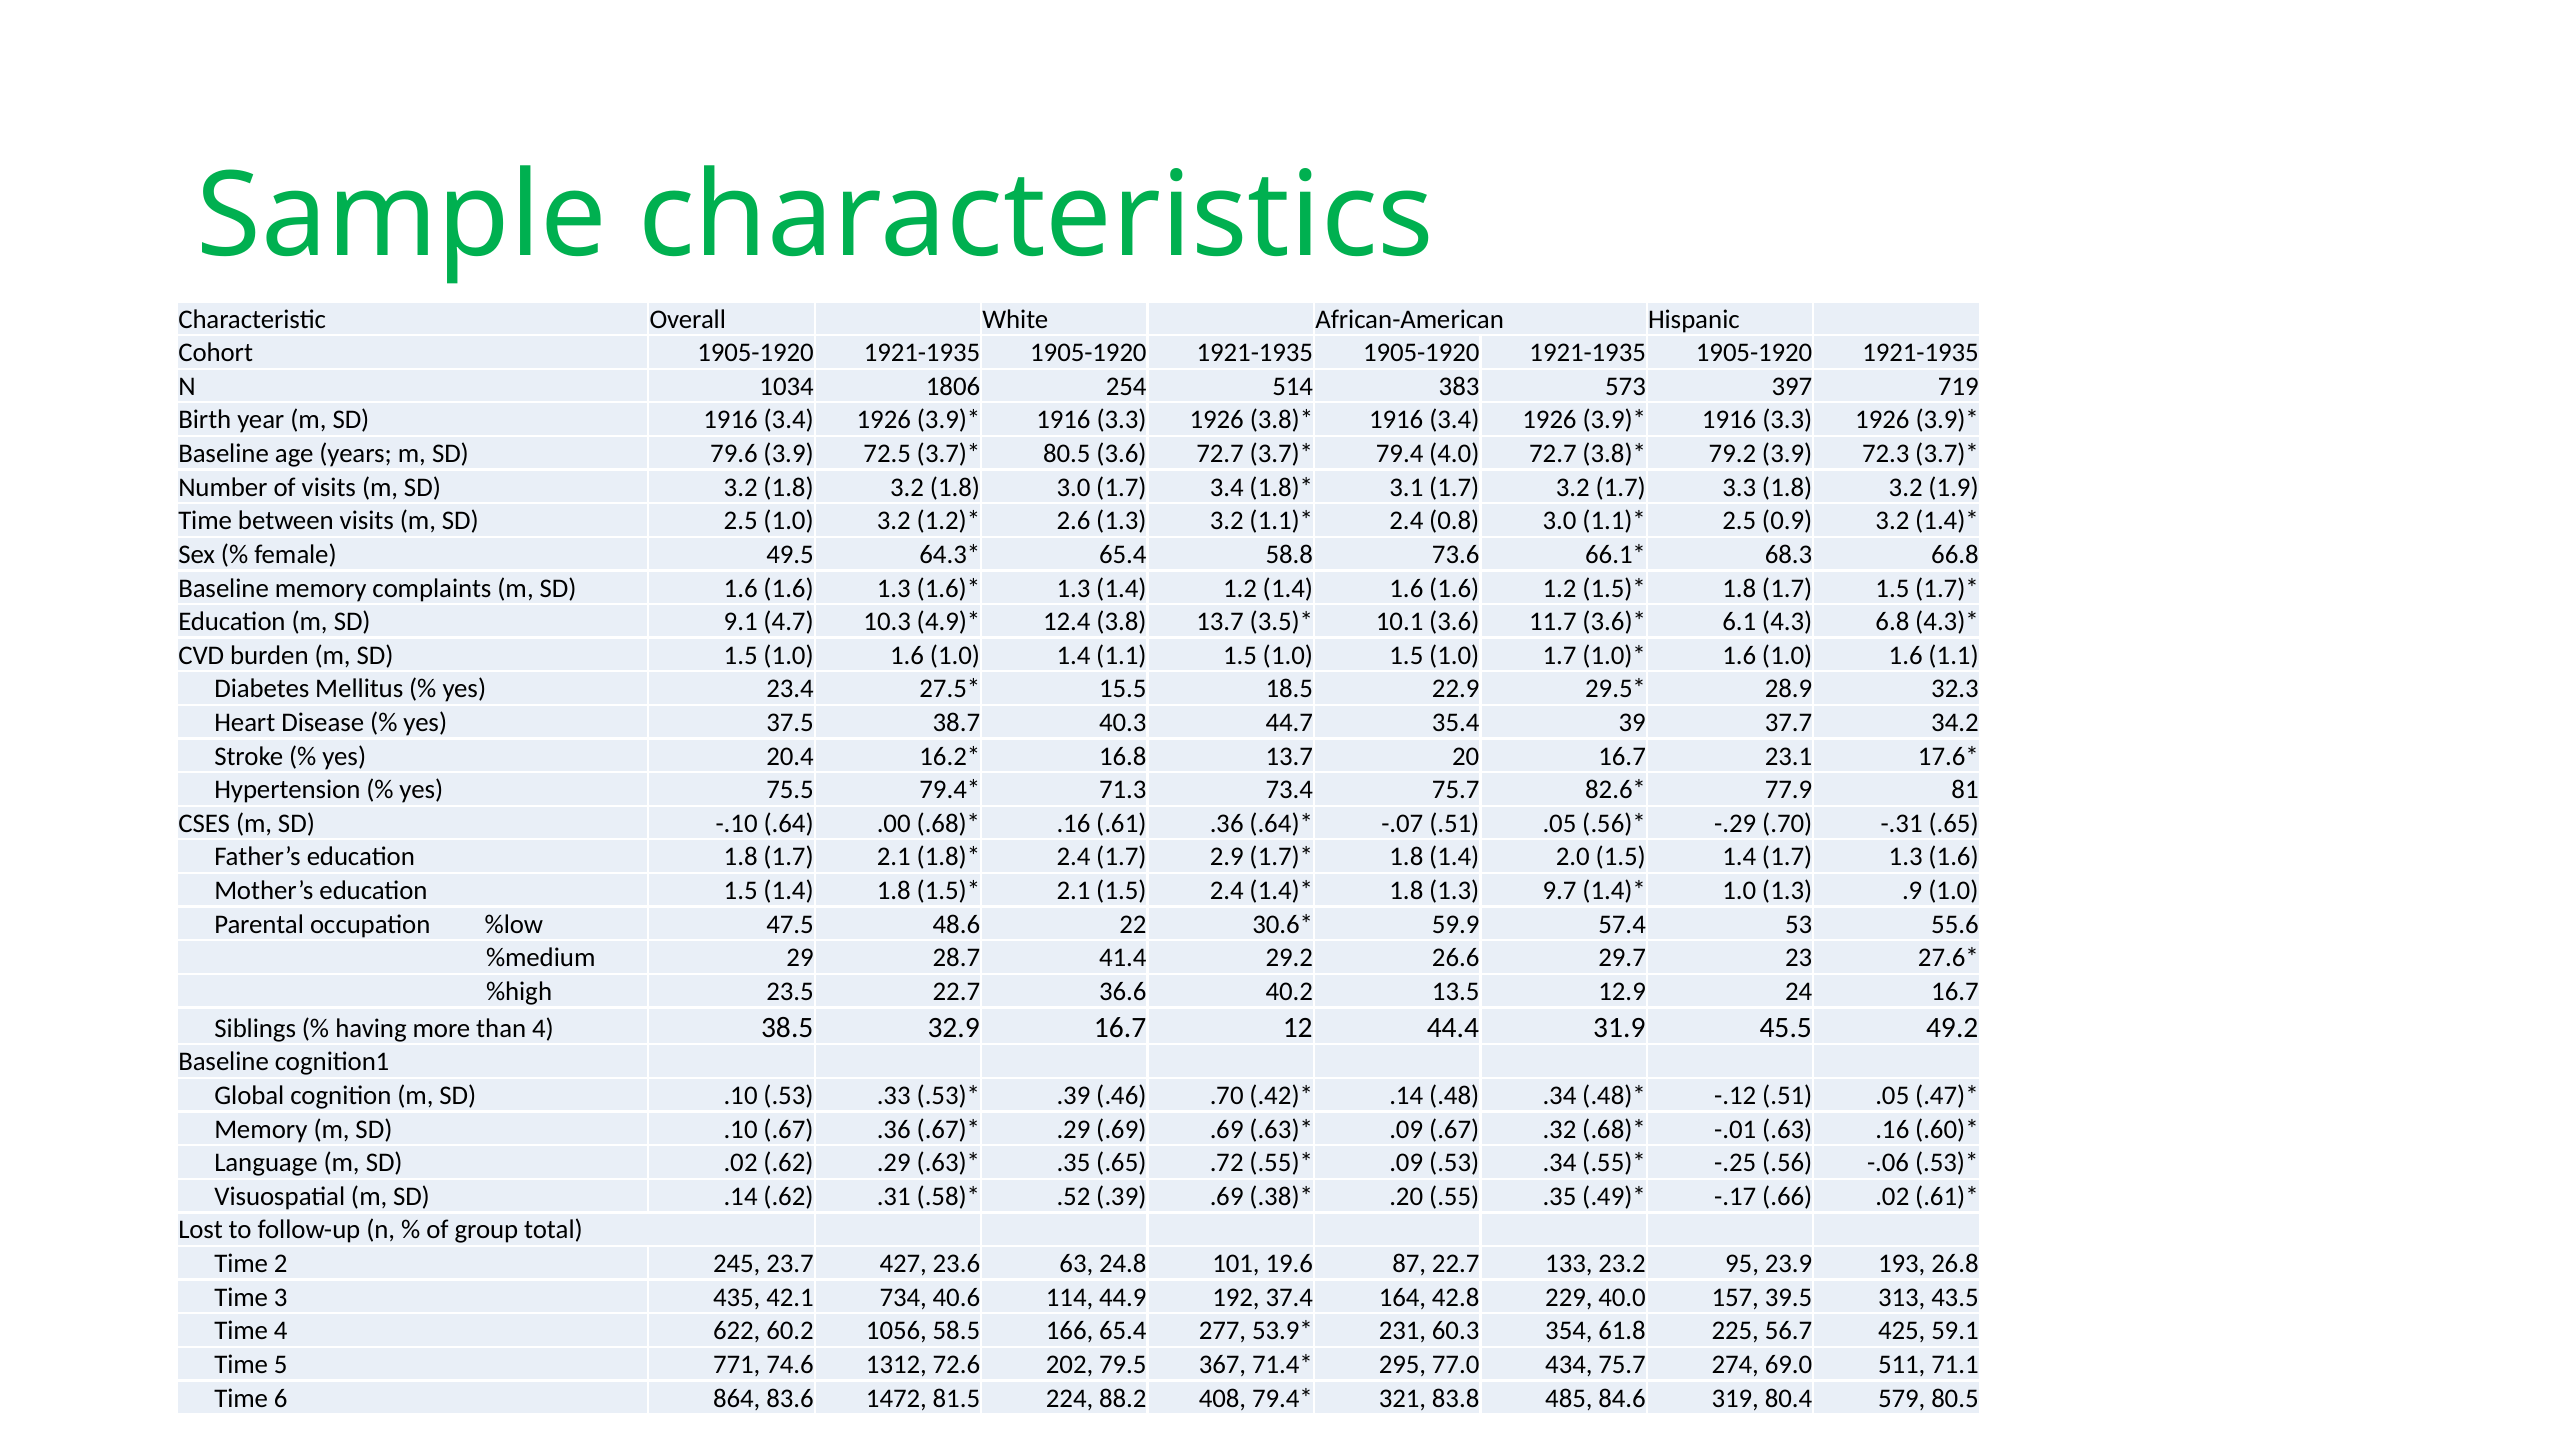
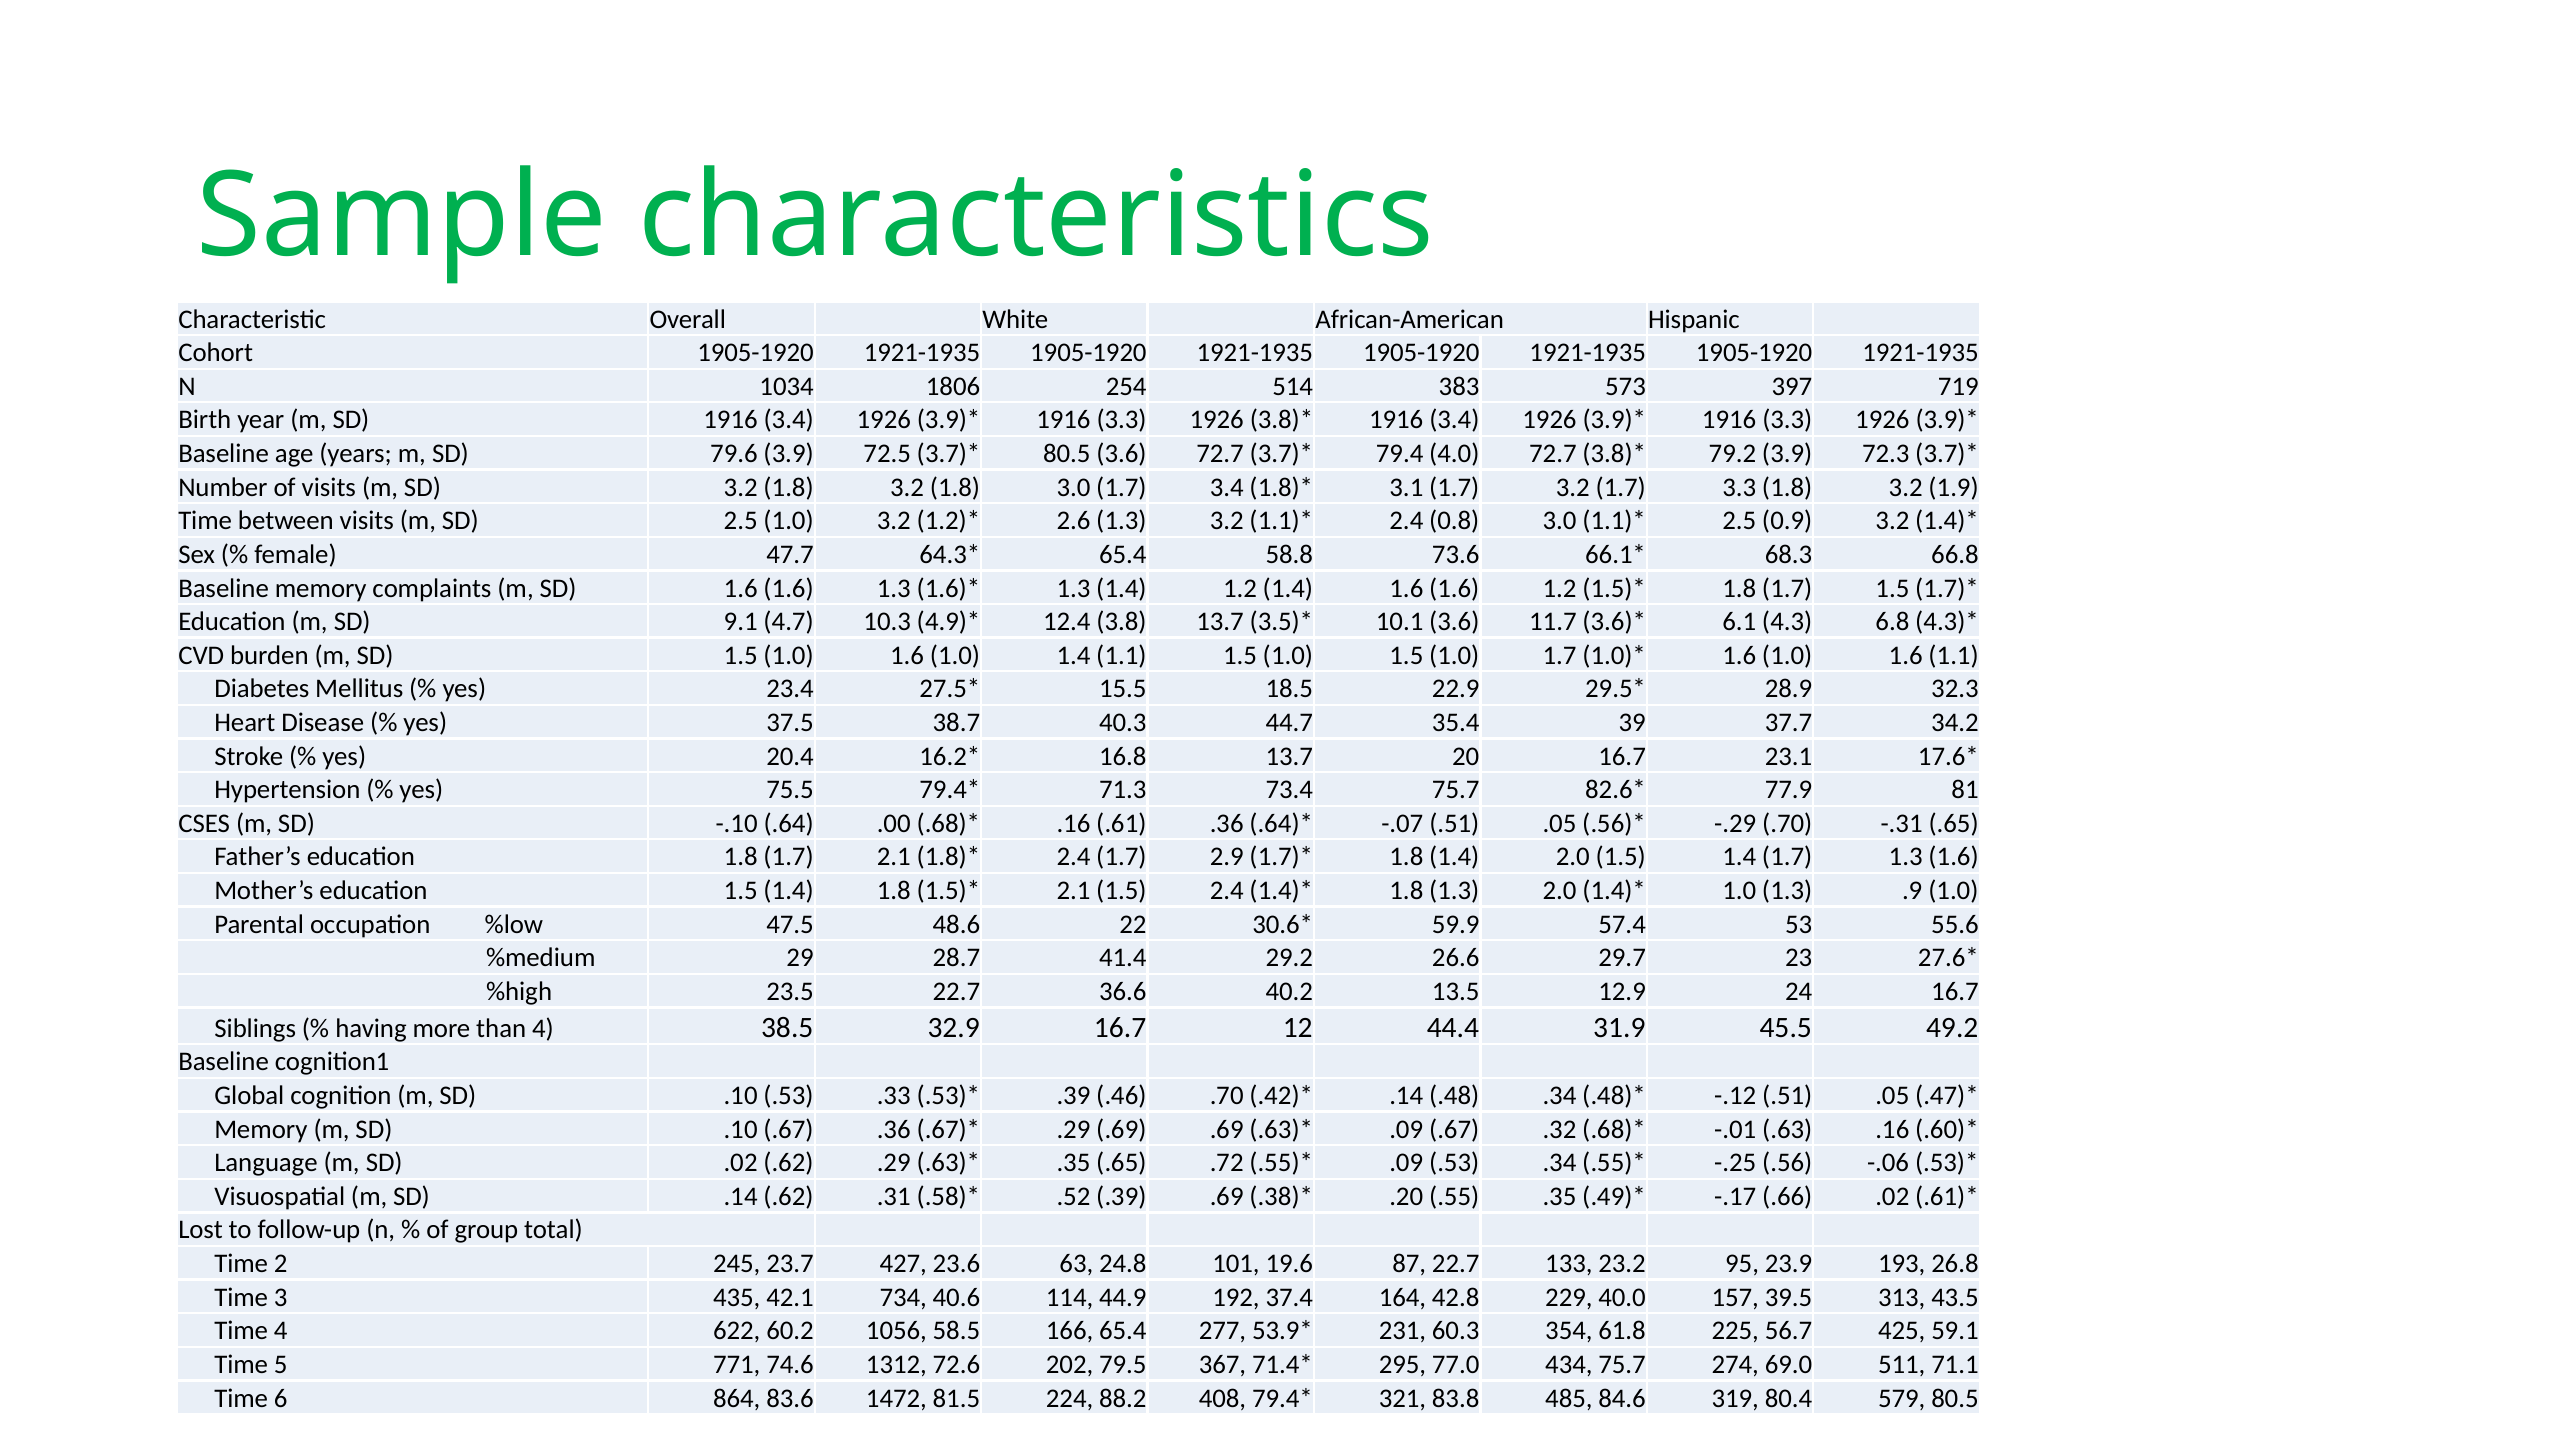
49.5: 49.5 -> 47.7
1.3 9.7: 9.7 -> 2.0
